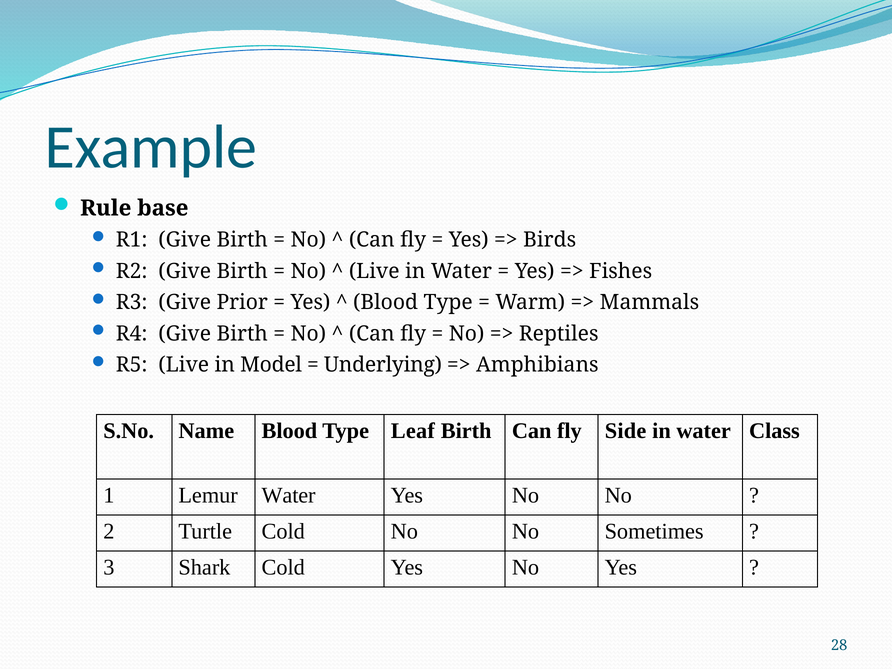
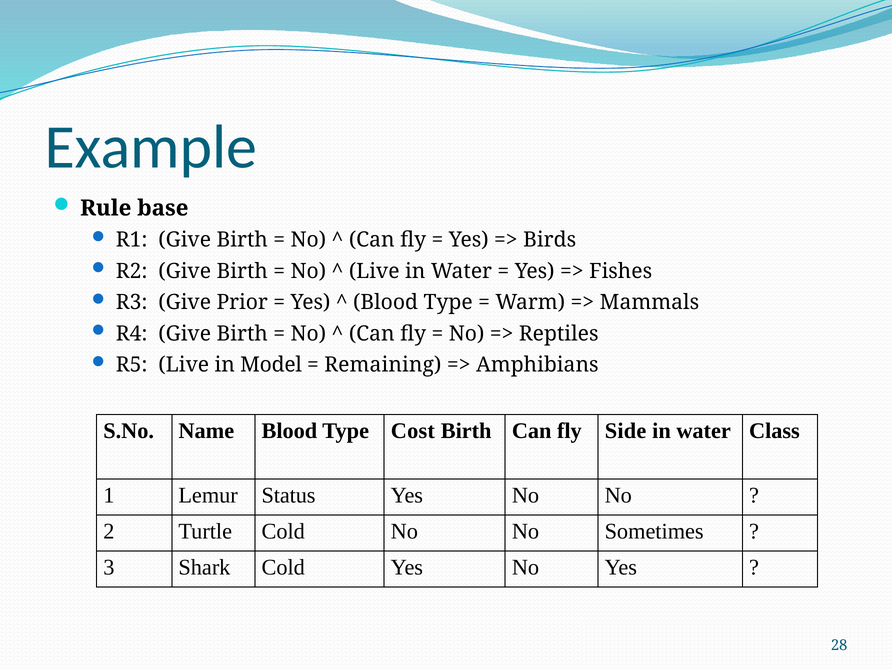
Underlying: Underlying -> Remaining
Leaf: Leaf -> Cost
Lemur Water: Water -> Status
